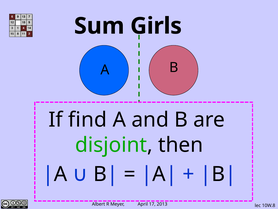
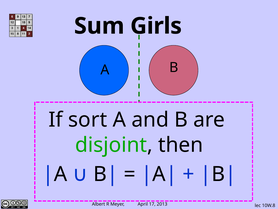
find: find -> sort
